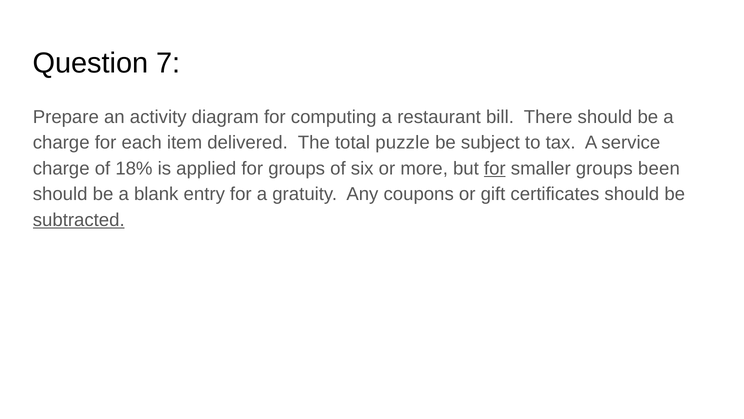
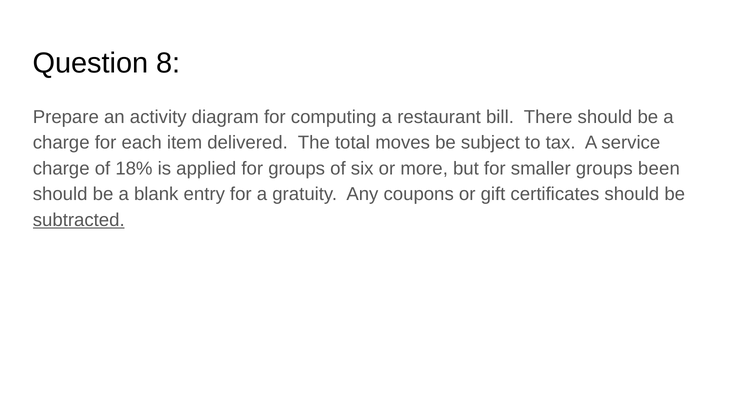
7: 7 -> 8
puzzle: puzzle -> moves
for at (495, 168) underline: present -> none
